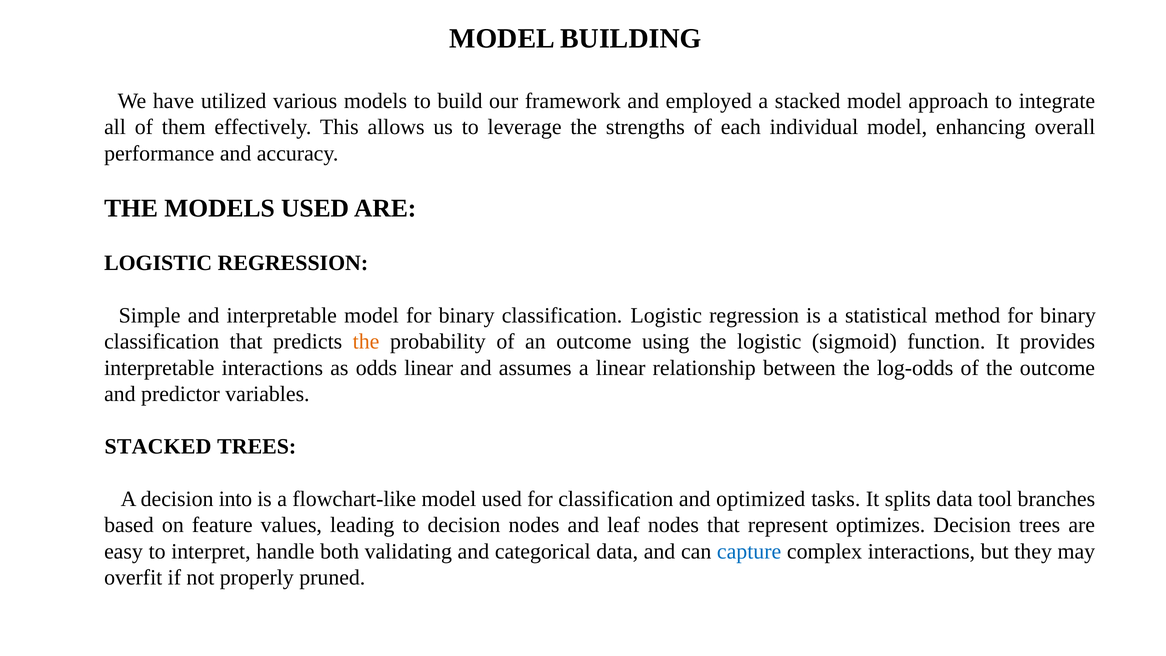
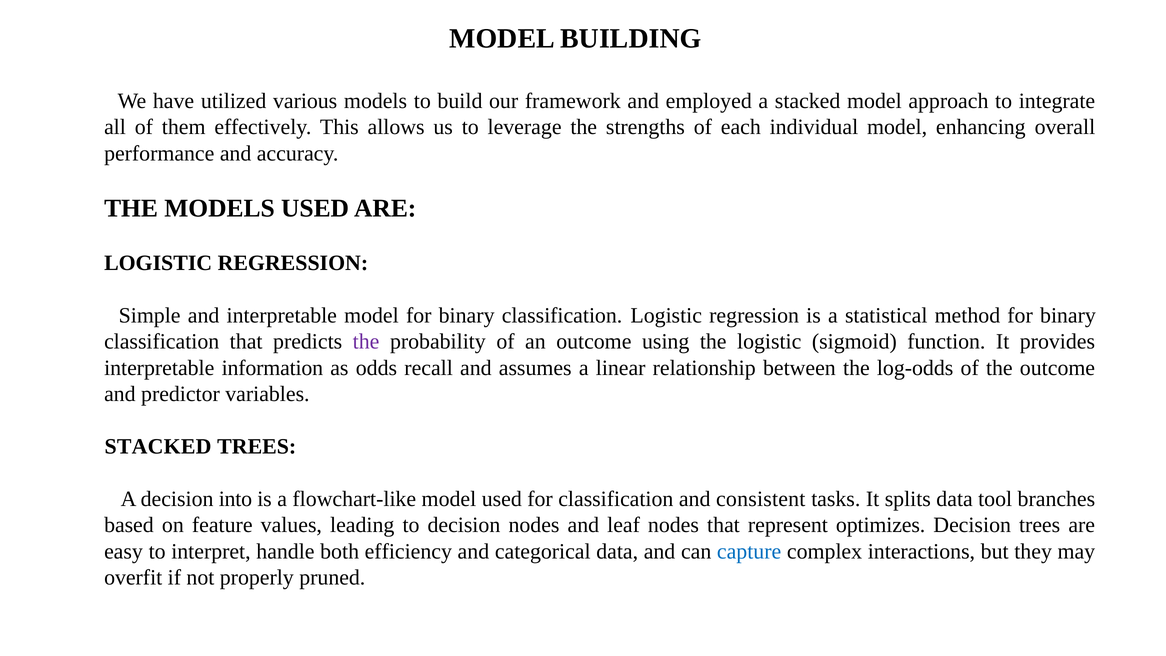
the at (366, 341) colour: orange -> purple
interpretable interactions: interactions -> information
odds linear: linear -> recall
optimized: optimized -> consistent
validating: validating -> efficiency
